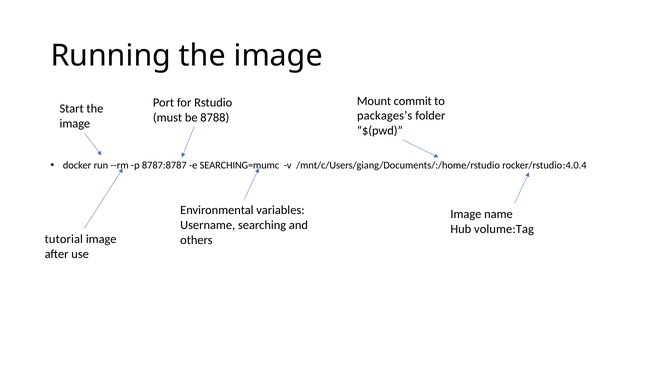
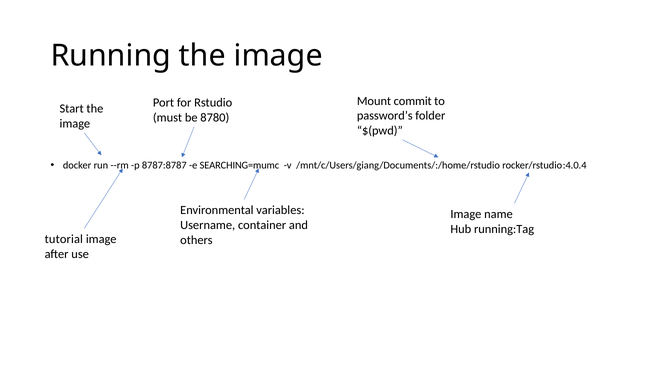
packages’s: packages’s -> password’s
8788: 8788 -> 8780
searching: searching -> container
volume:Tag: volume:Tag -> running:Tag
